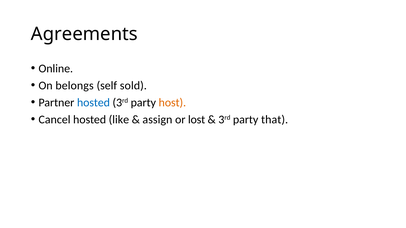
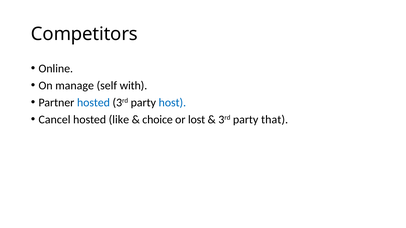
Agreements: Agreements -> Competitors
belongs: belongs -> manage
sold: sold -> with
host colour: orange -> blue
assign: assign -> choice
